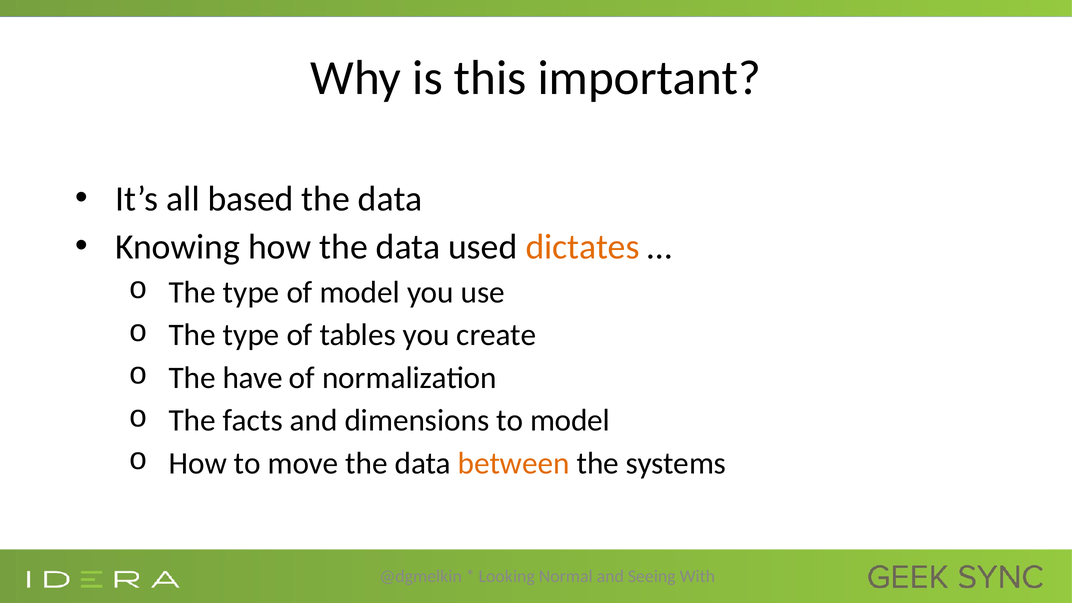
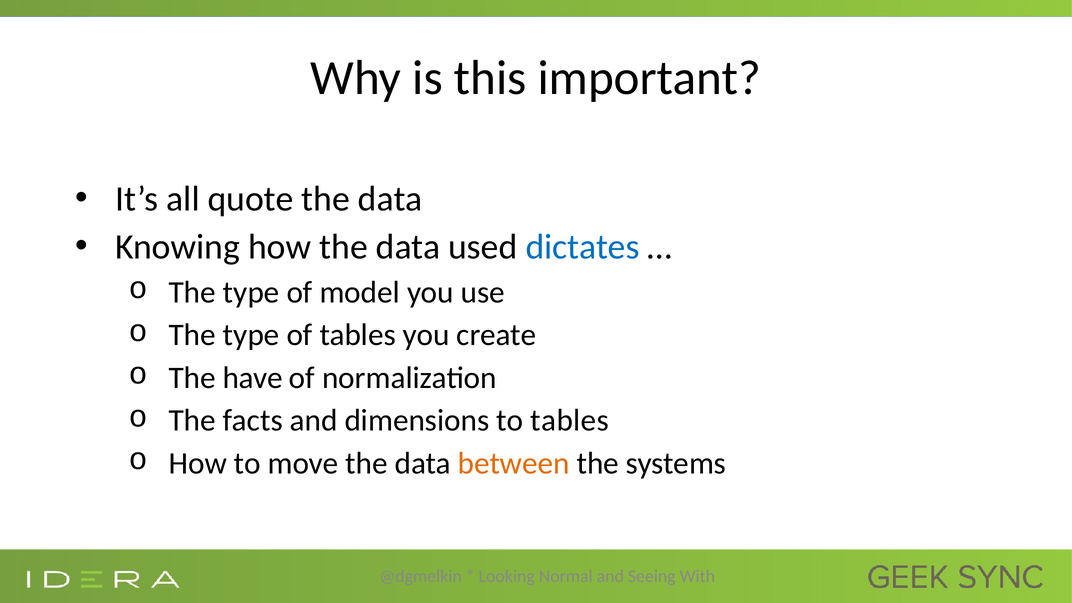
based: based -> quote
dictates colour: orange -> blue
to model: model -> tables
